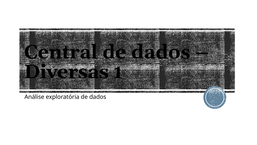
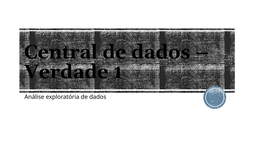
Diversas: Diversas -> Verdade
